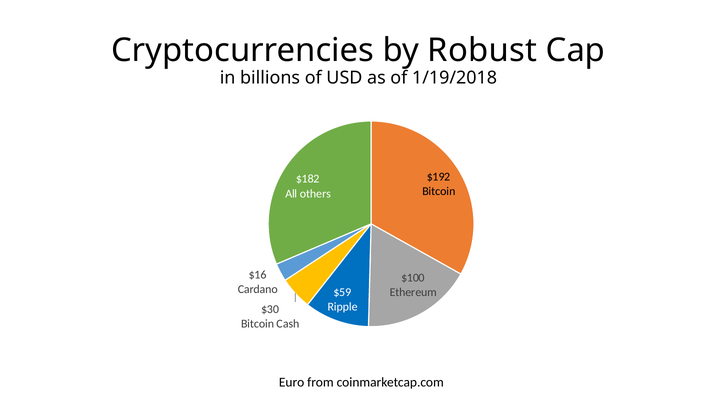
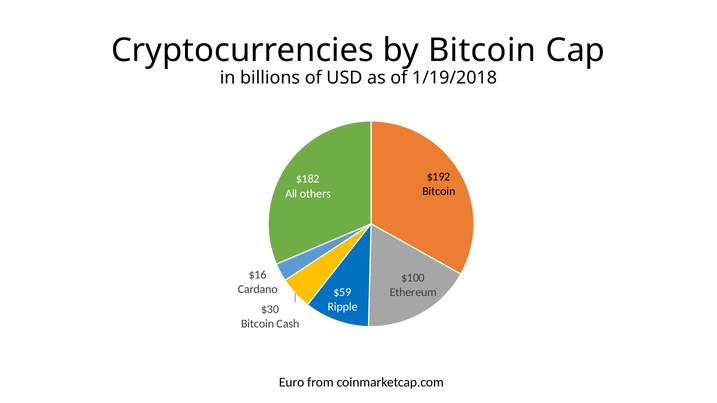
by Robust: Robust -> Bitcoin
